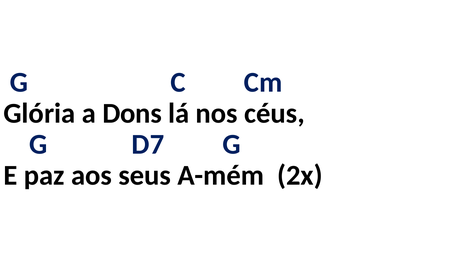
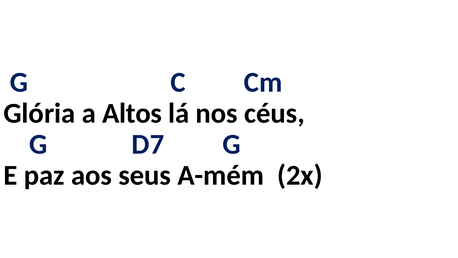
Dons: Dons -> Altos
